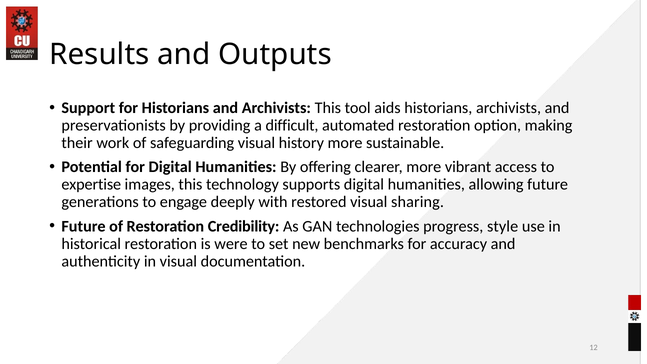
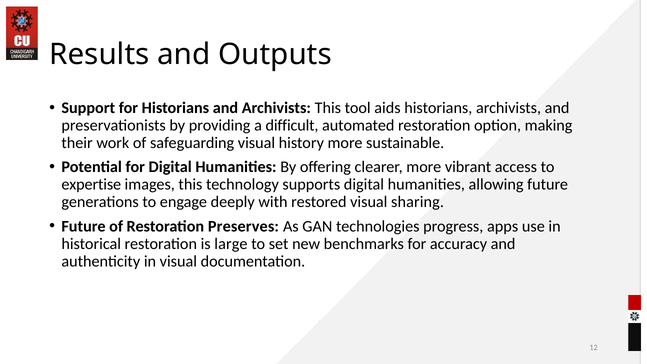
Credibility: Credibility -> Preserves
style: style -> apps
were: were -> large
